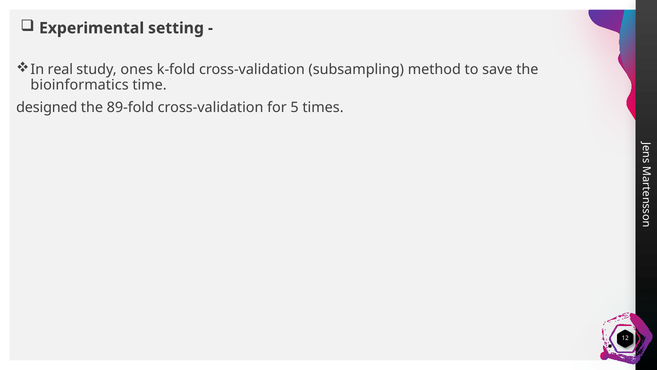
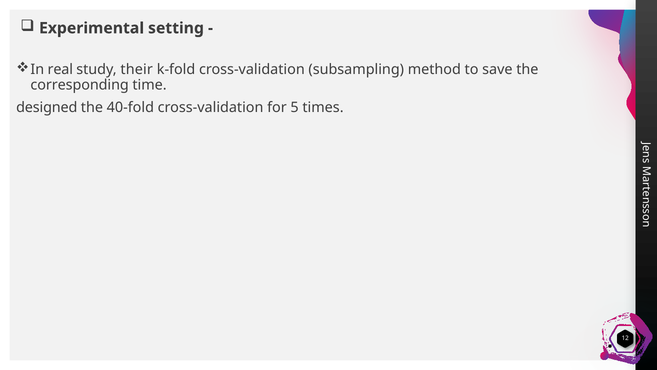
ones: ones -> their
bioinformatics: bioinformatics -> corresponding
89-fold: 89-fold -> 40-fold
